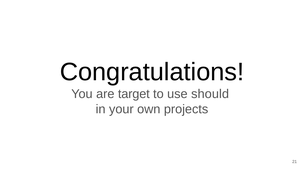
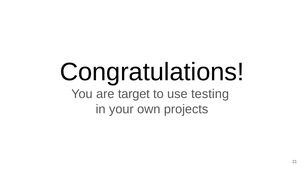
should: should -> testing
